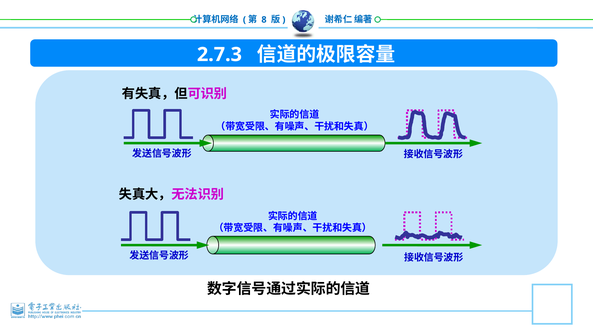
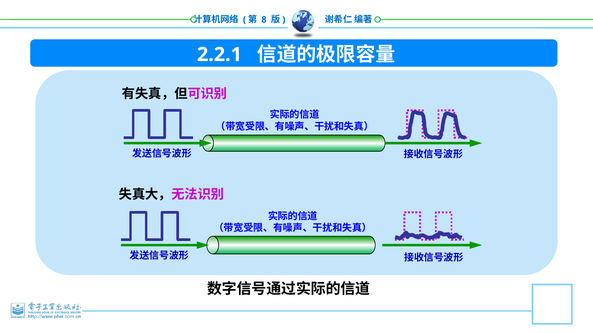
2.7.3: 2.7.3 -> 2.2.1
